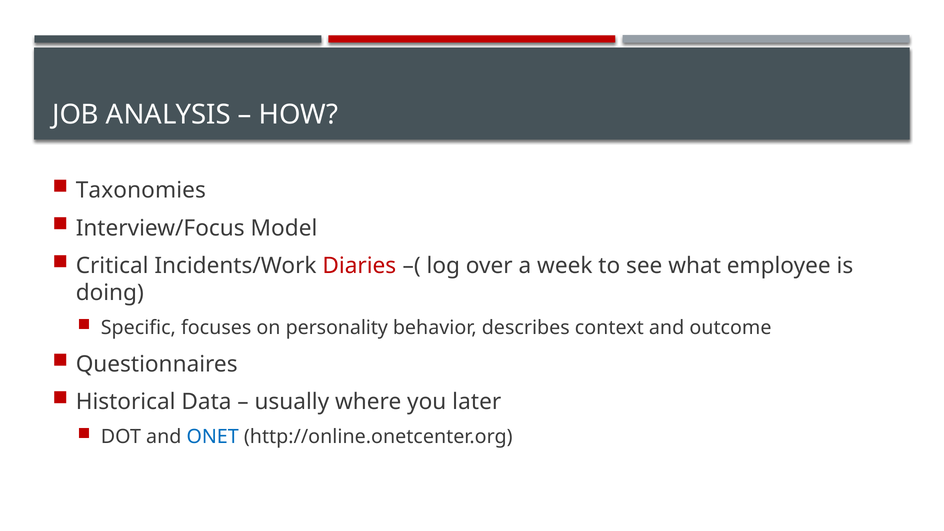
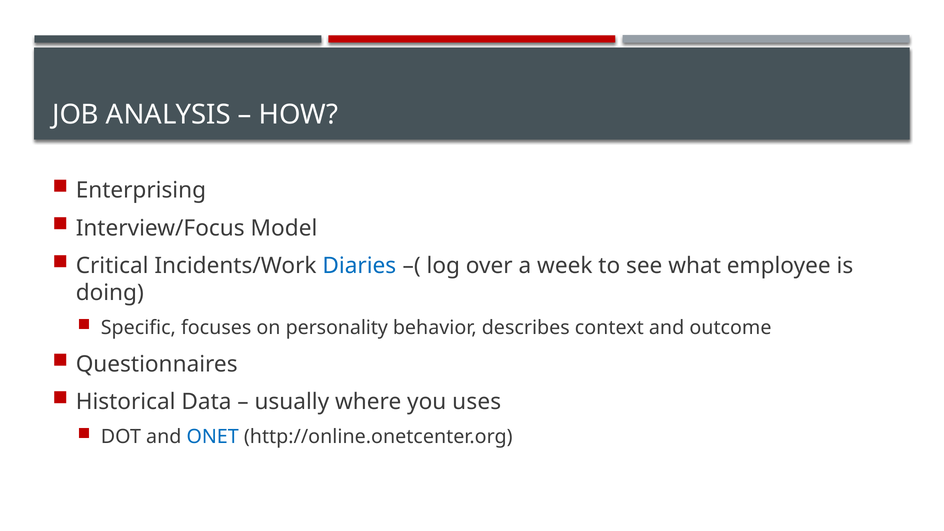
Taxonomies: Taxonomies -> Enterprising
Diaries colour: red -> blue
later: later -> uses
